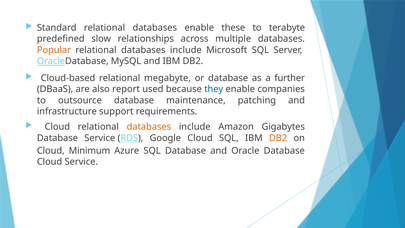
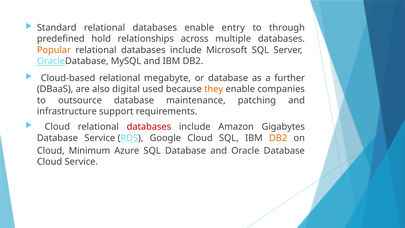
these: these -> entry
terabyte: terabyte -> through
slow: slow -> hold
report: report -> digital
they colour: blue -> orange
databases at (149, 127) colour: orange -> red
